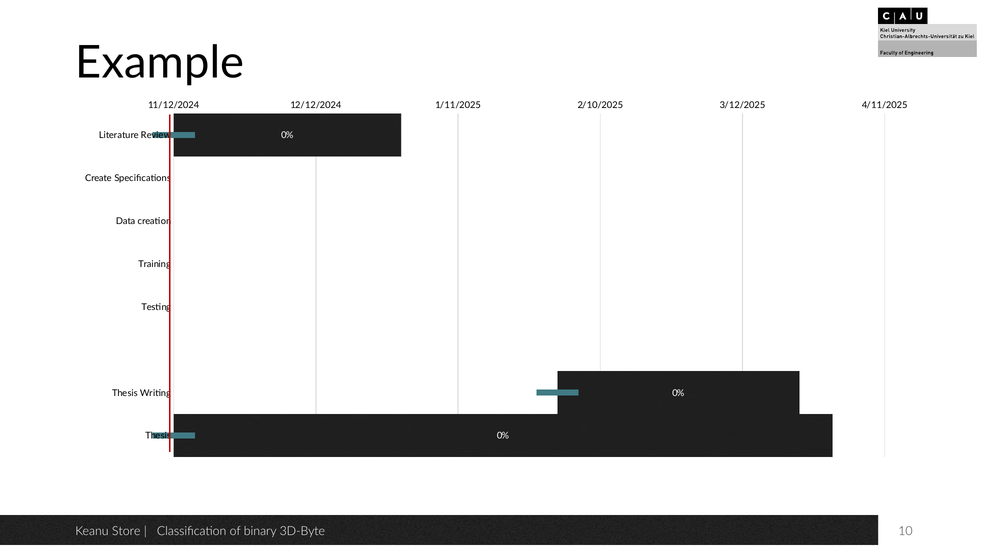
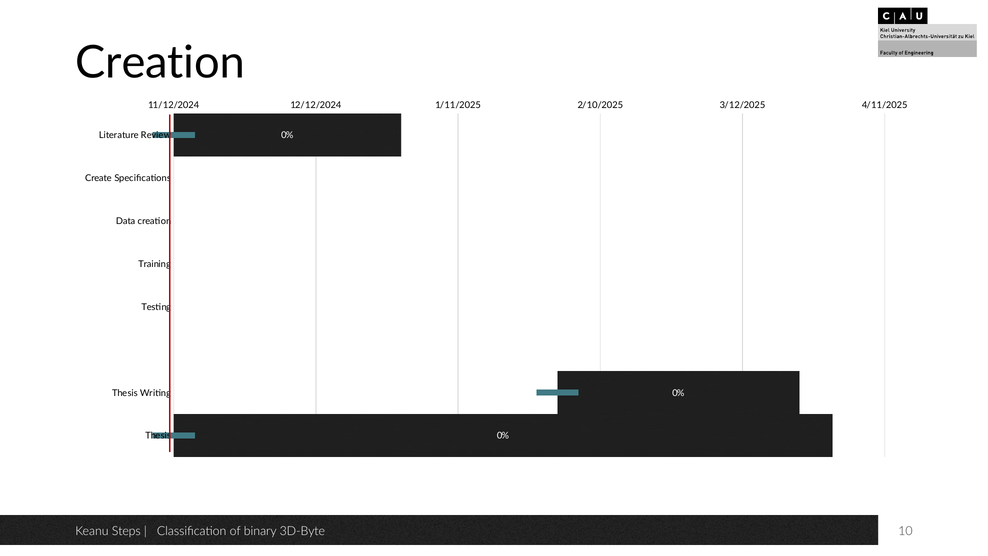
Example at (160, 63): Example -> Creation
Store: Store -> Steps
